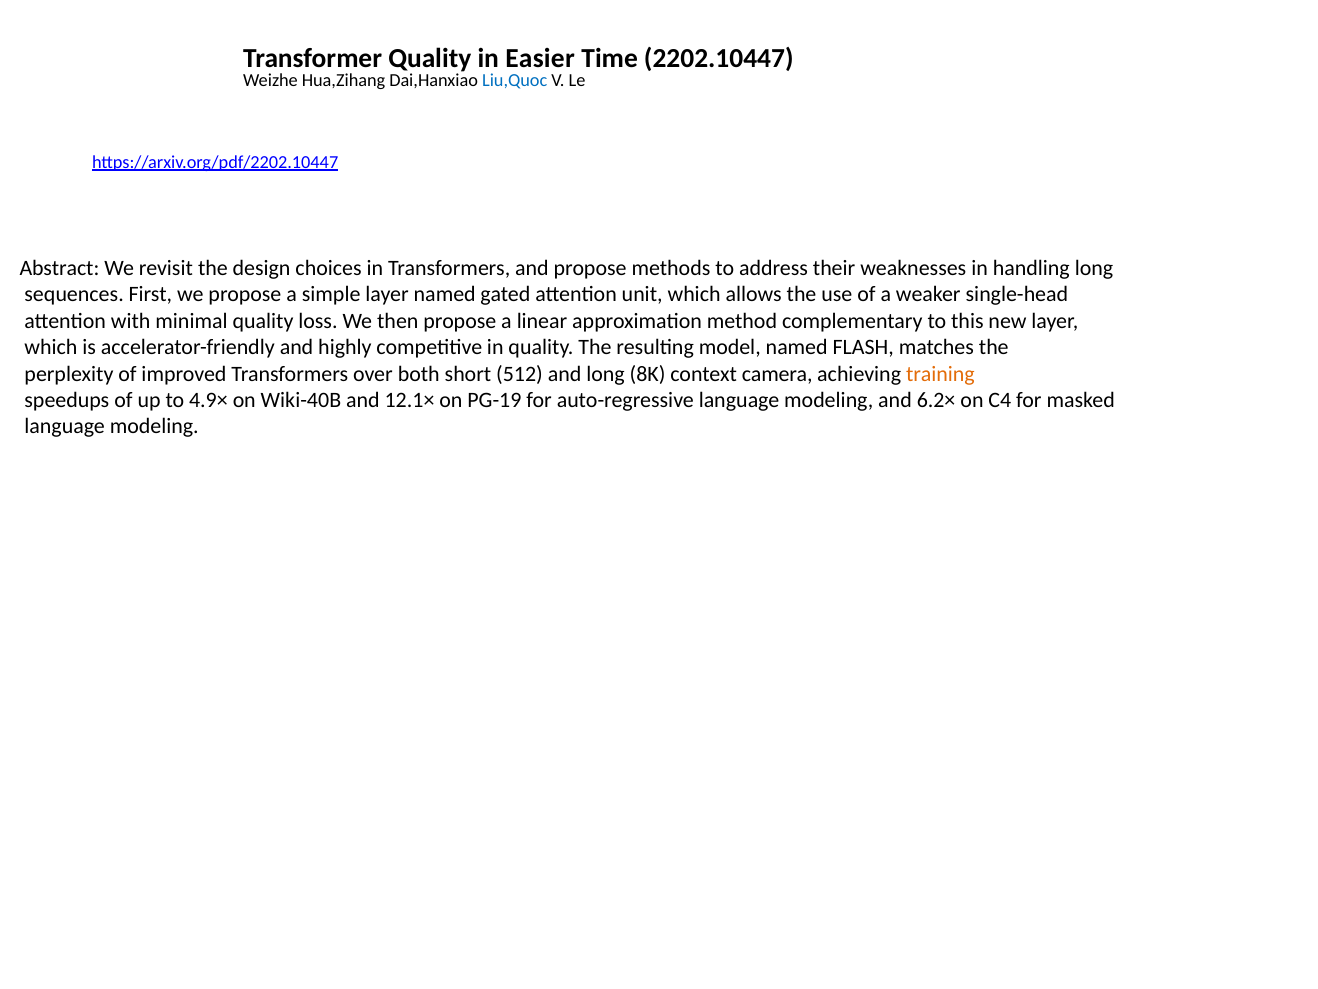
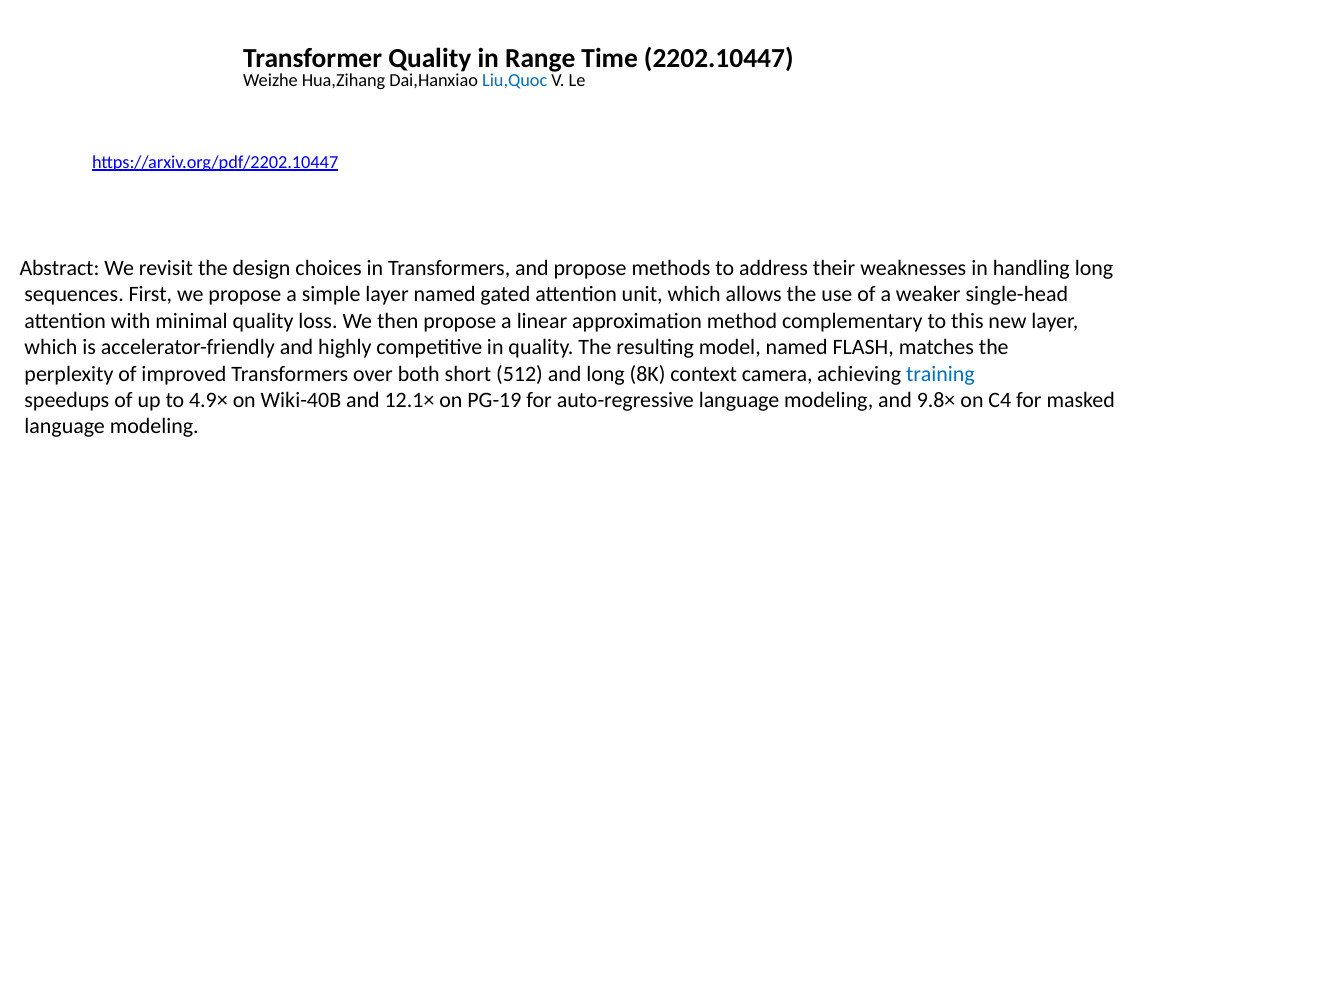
Easier: Easier -> Range
training colour: orange -> blue
6.2×: 6.2× -> 9.8×
